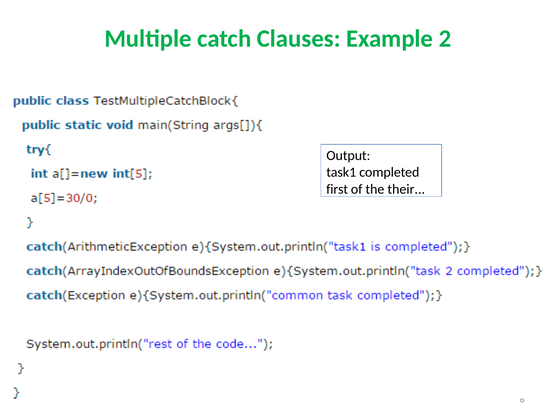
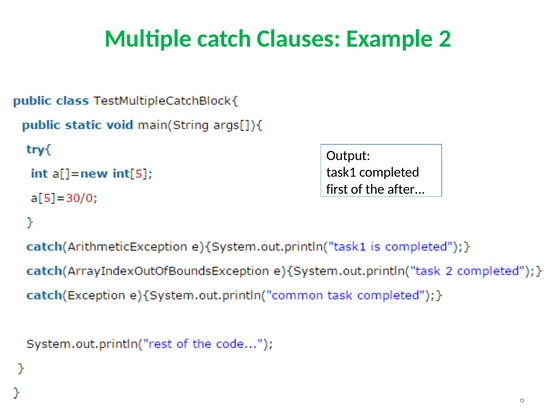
their: their -> after
